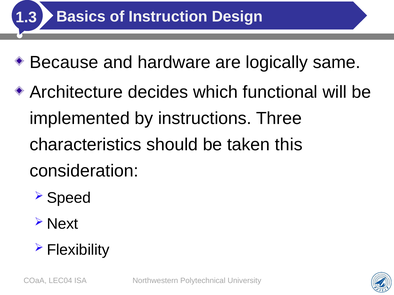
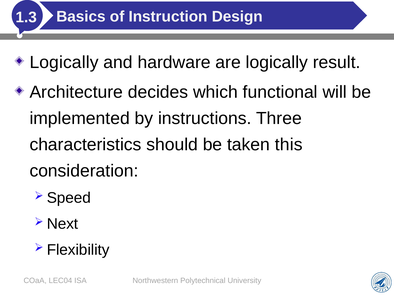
Because at (64, 62): Because -> Logically
same: same -> result
